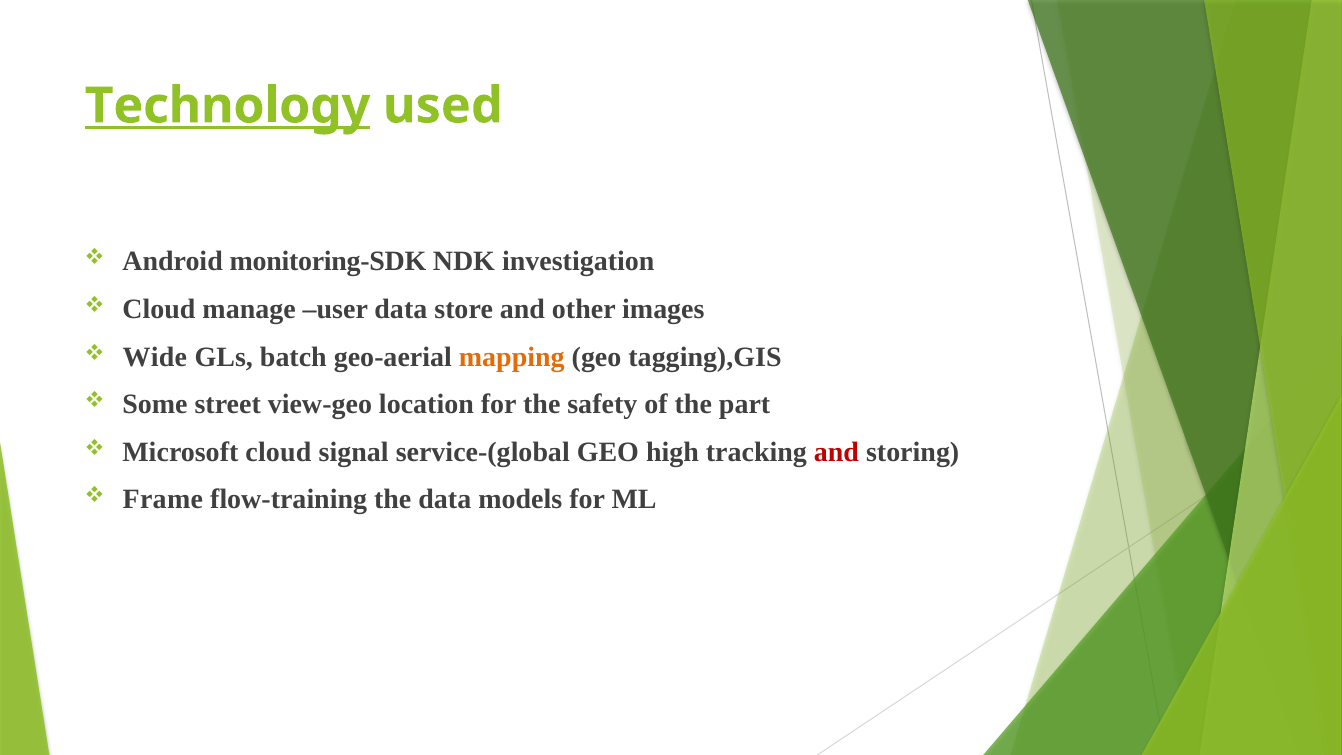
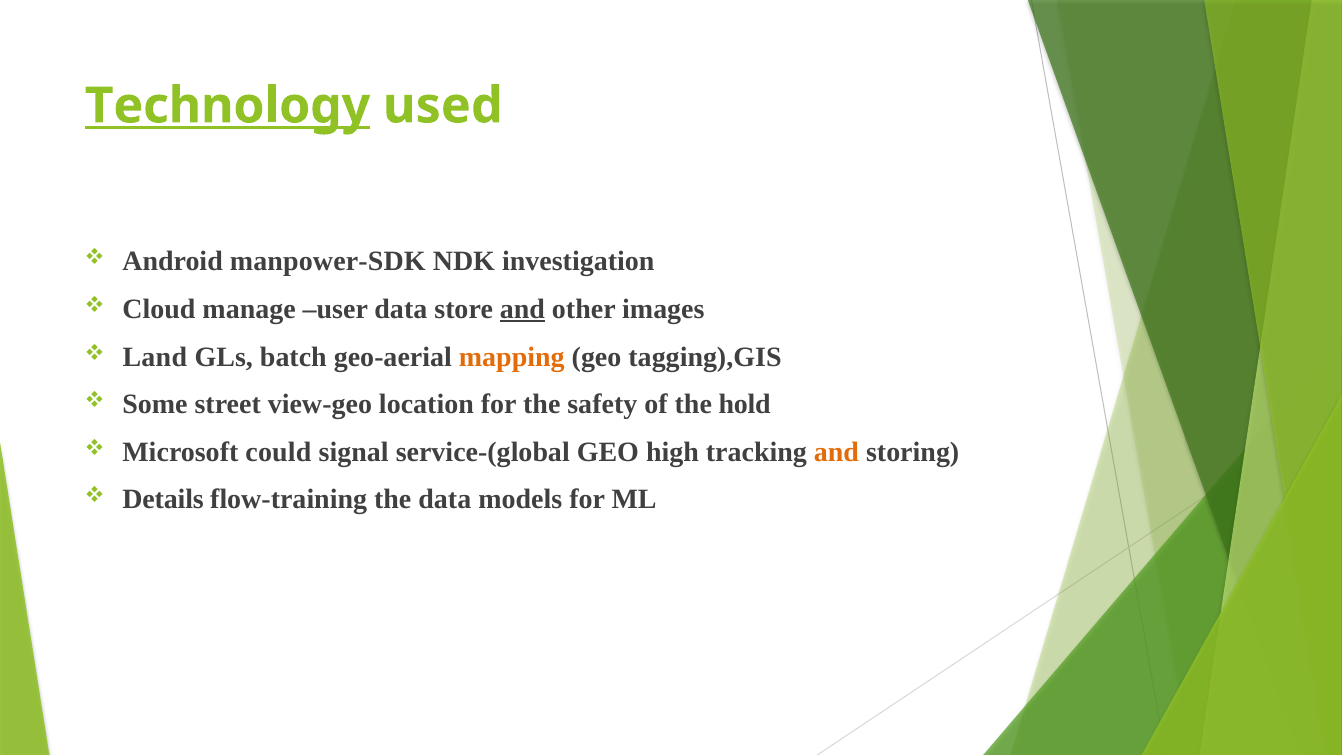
monitoring-SDK: monitoring-SDK -> manpower-SDK
and at (522, 309) underline: none -> present
Wide: Wide -> Land
part: part -> hold
Microsoft cloud: cloud -> could
and at (836, 452) colour: red -> orange
Frame: Frame -> Details
